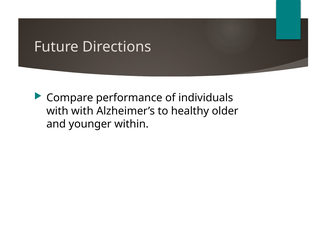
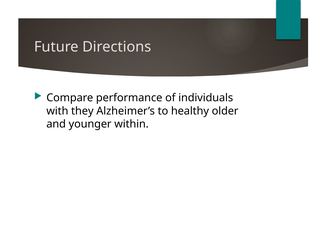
with with: with -> they
